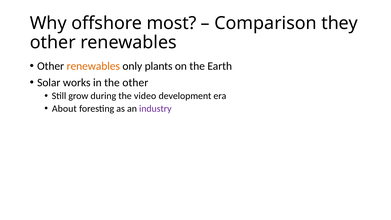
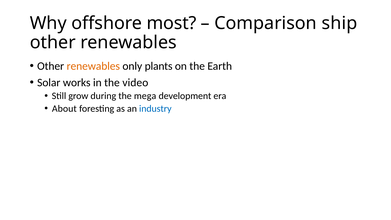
they: they -> ship
the other: other -> video
video: video -> mega
industry colour: purple -> blue
